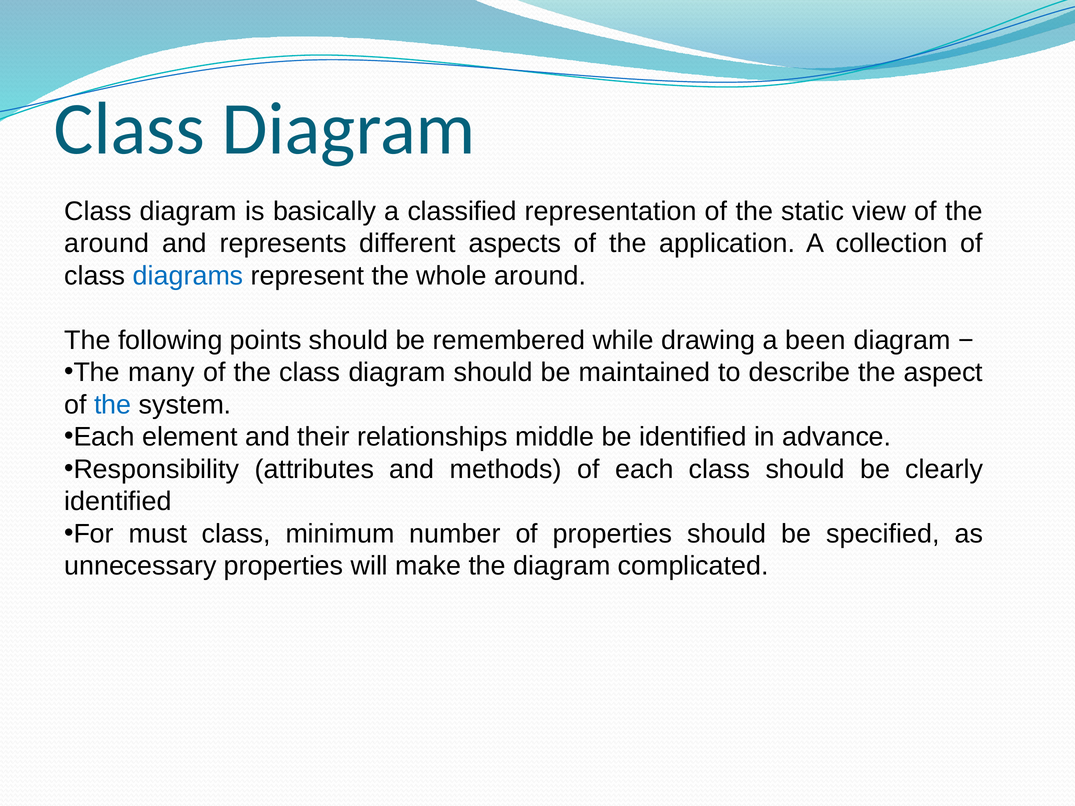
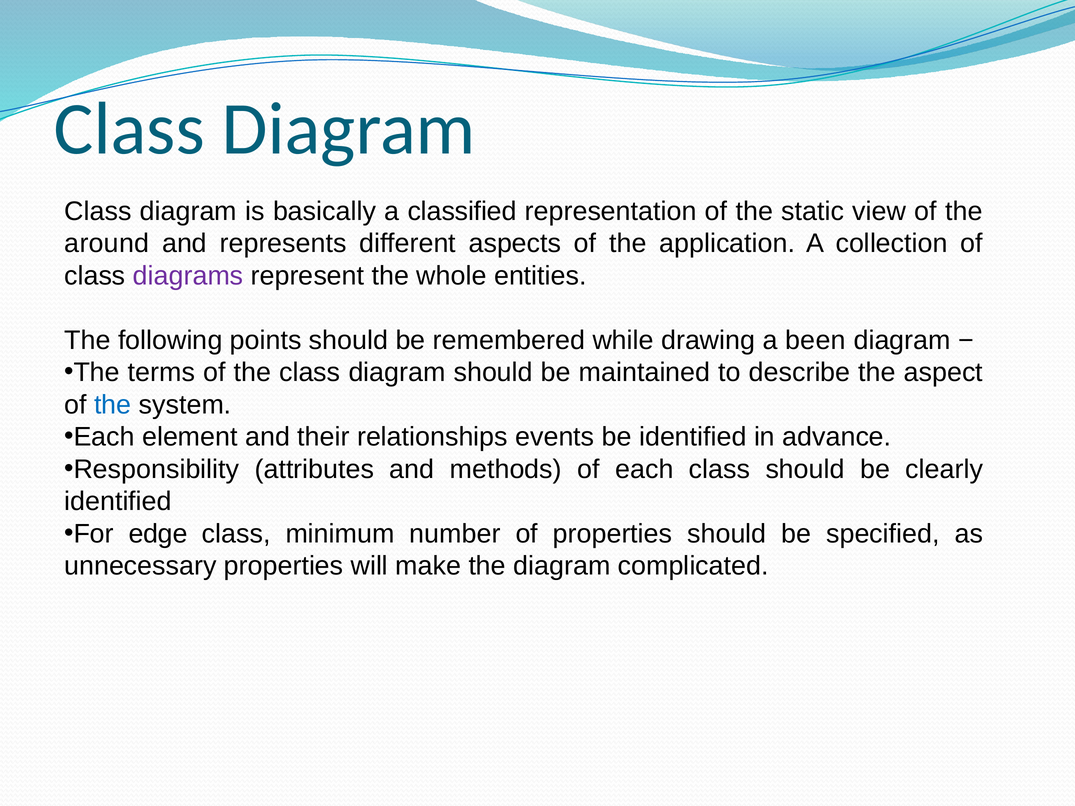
diagrams colour: blue -> purple
whole around: around -> entities
many: many -> terms
middle: middle -> events
must: must -> edge
